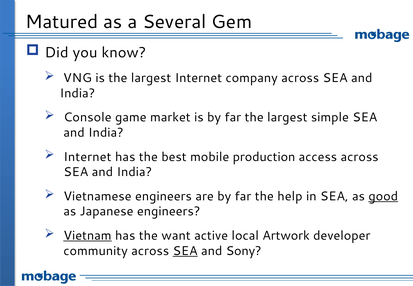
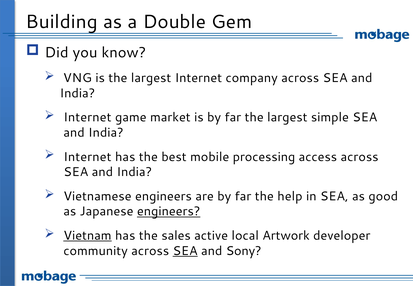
Matured: Matured -> Building
Several: Several -> Double
Console at (87, 117): Console -> Internet
production: production -> processing
good underline: present -> none
engineers at (169, 211) underline: none -> present
want: want -> sales
